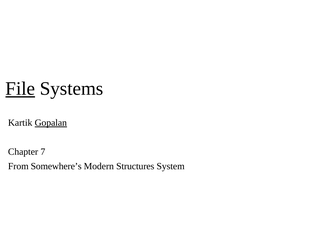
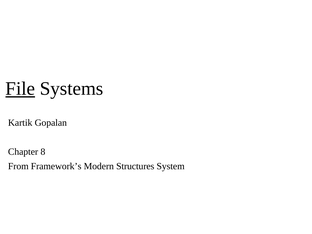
Gopalan underline: present -> none
7: 7 -> 8
Somewhere’s: Somewhere’s -> Framework’s
